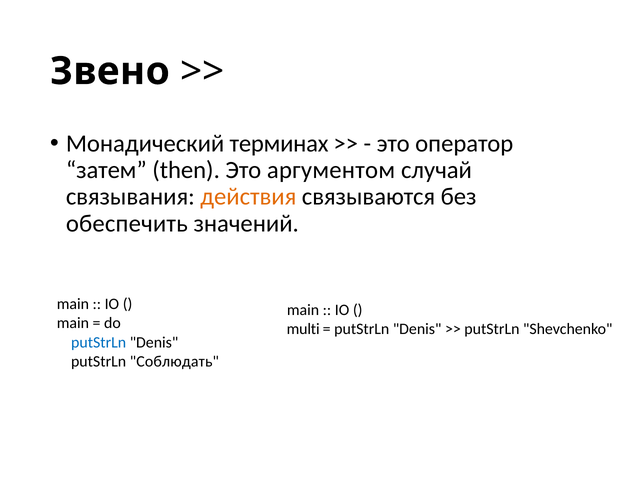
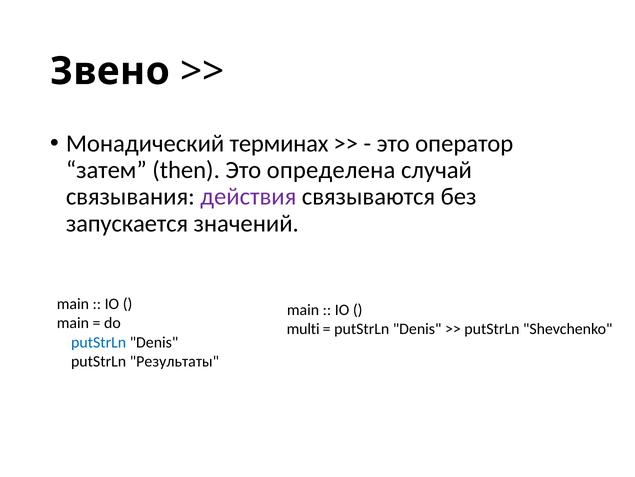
аргументом: аргументом -> определена
действия colour: orange -> purple
обеспечить: обеспечить -> запускается
Соблюдать: Соблюдать -> Результаты
